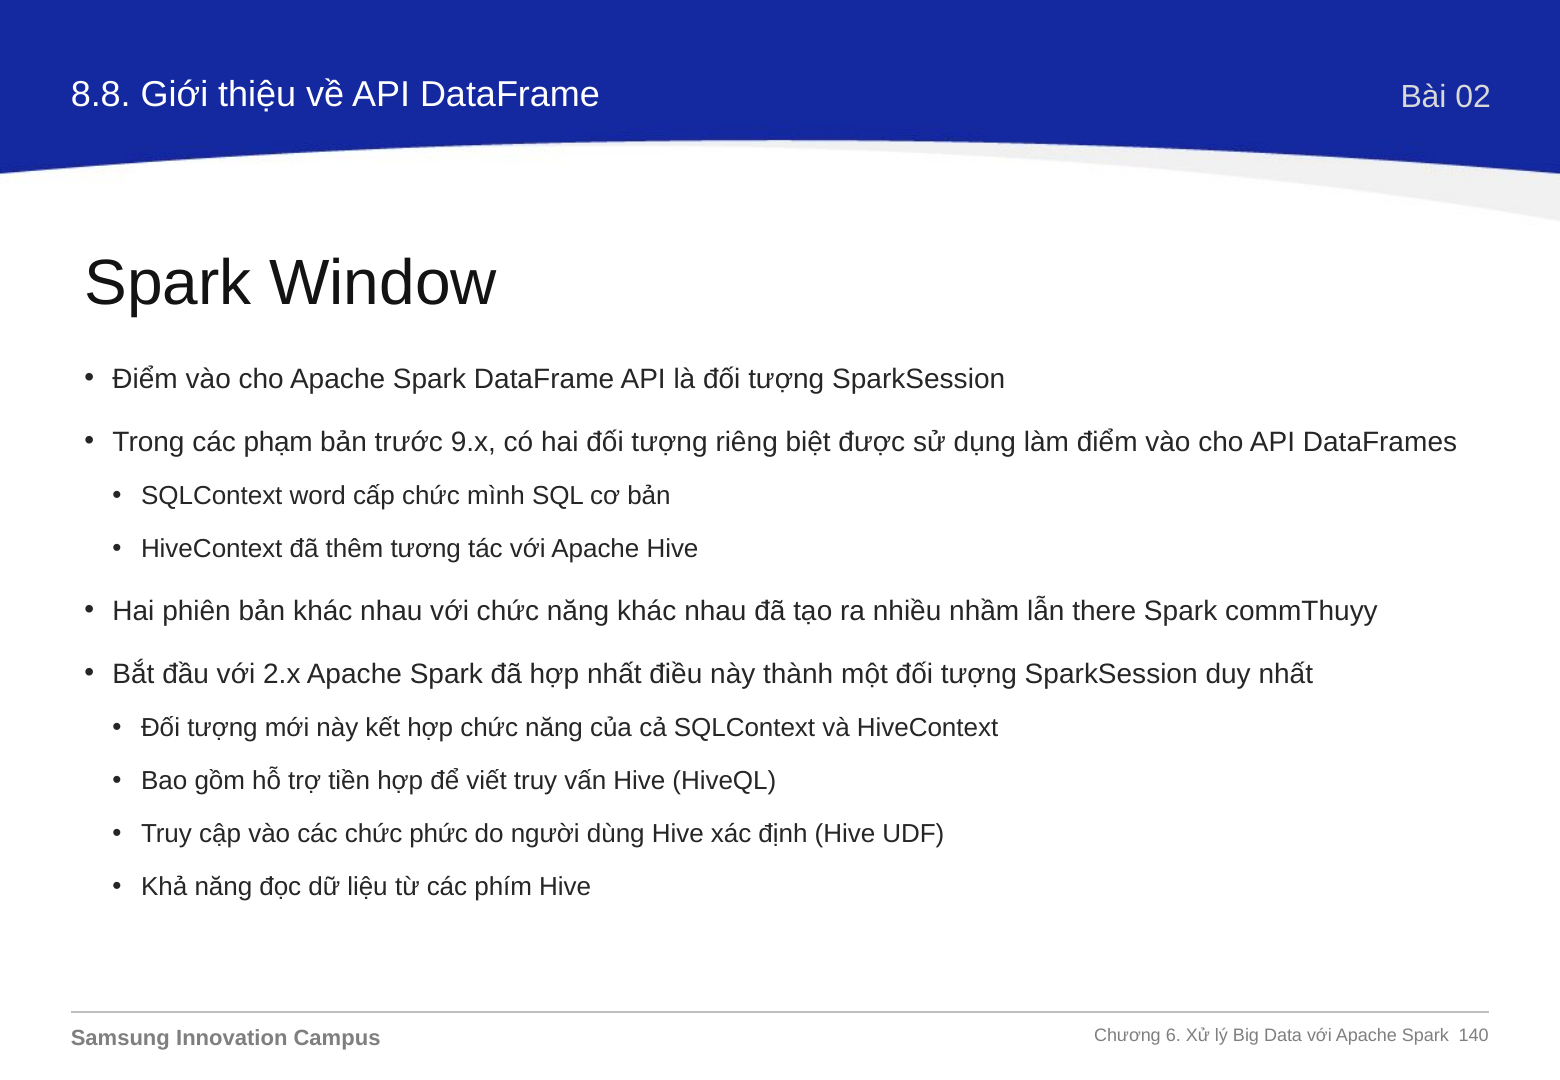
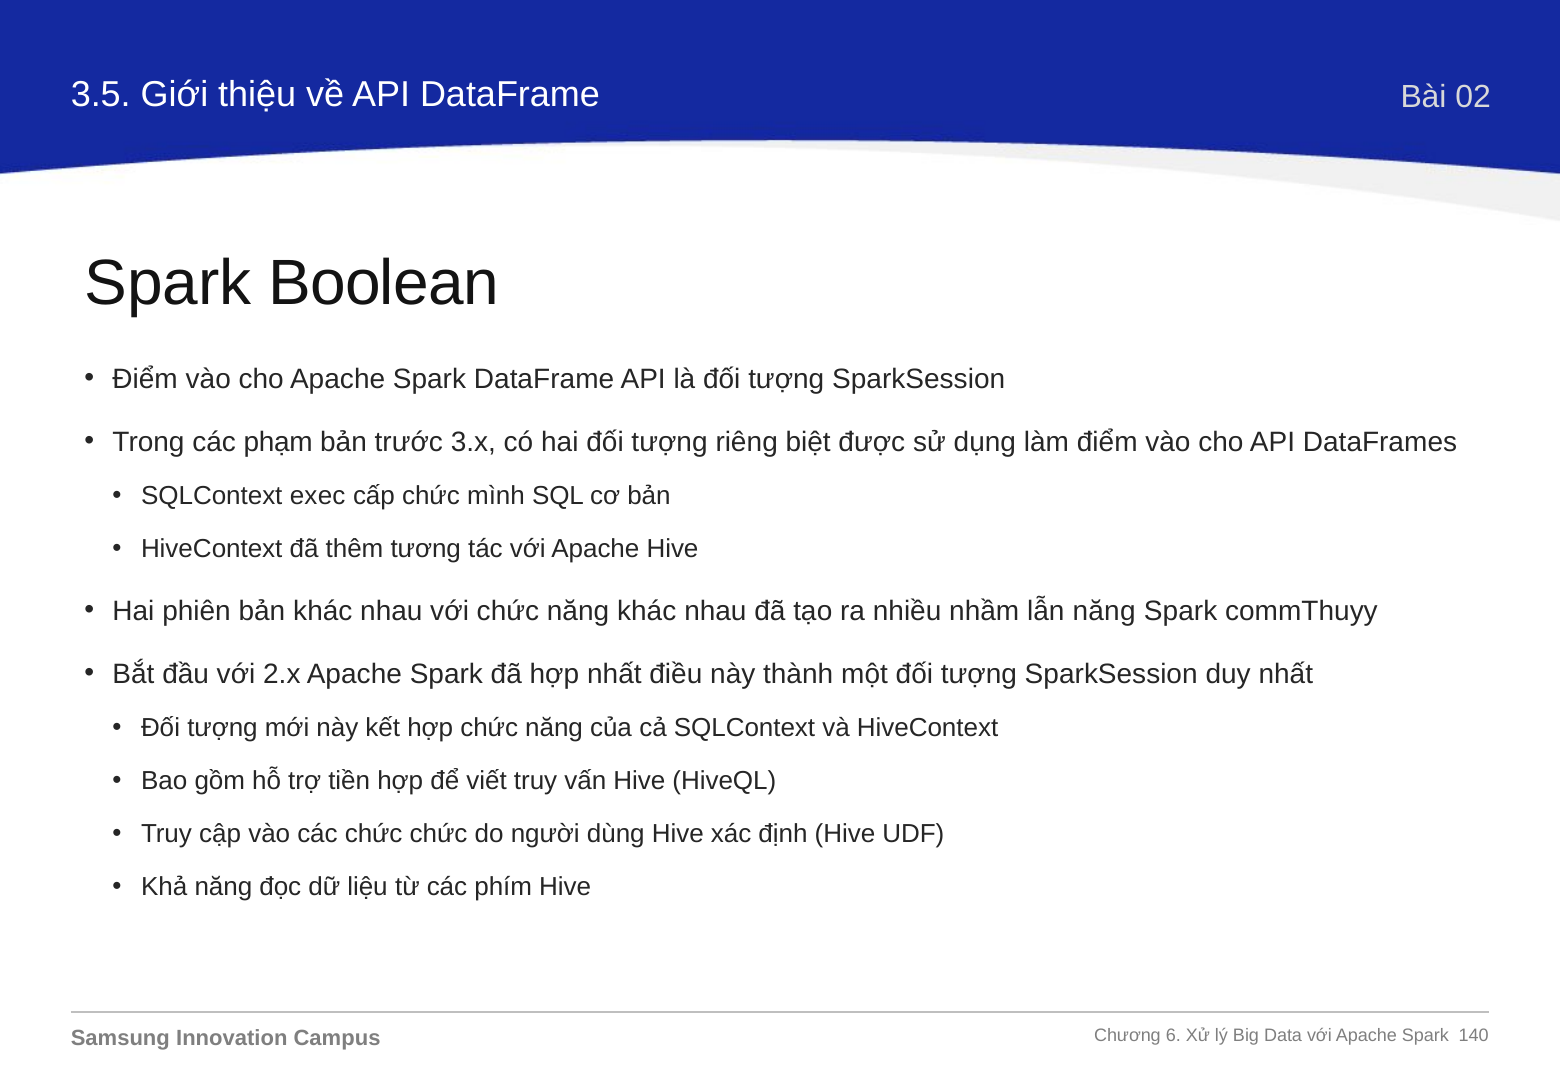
8.8: 8.8 -> 3.5
Window: Window -> Boolean
9.x: 9.x -> 3.x
word: word -> exec
lẫn there: there -> năng
chức phức: phức -> chức
